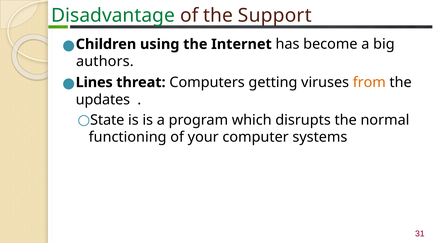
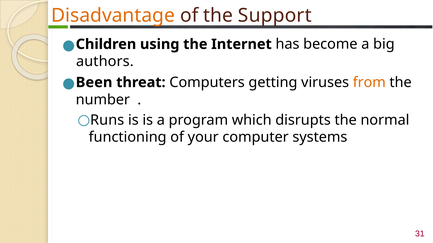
Disadvantage colour: green -> orange
Lines: Lines -> Been
updates: updates -> number
State: State -> Runs
